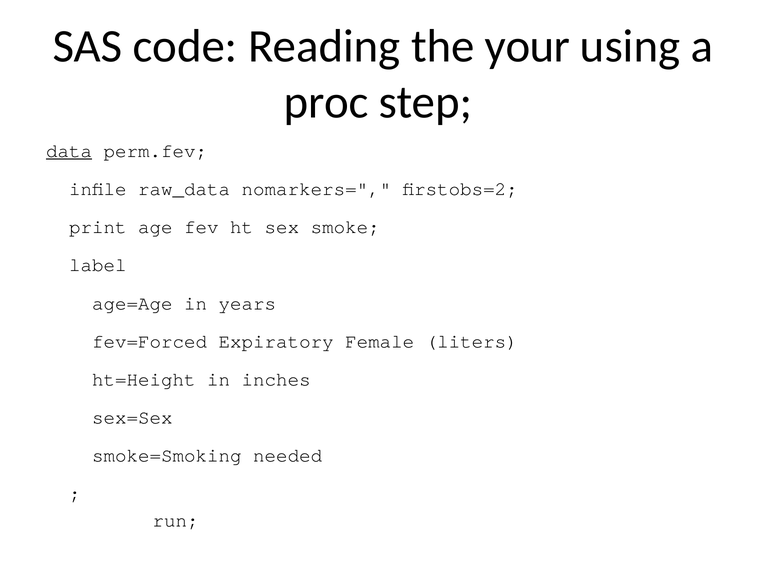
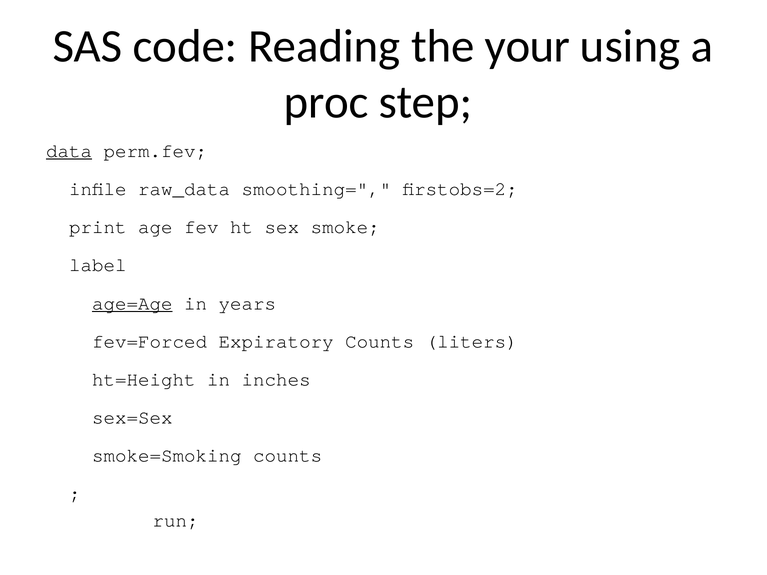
nomarkers=: nomarkers= -> smoothing=
age=Age underline: none -> present
Expiratory Female: Female -> Counts
smoke=Smoking needed: needed -> counts
